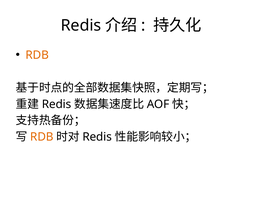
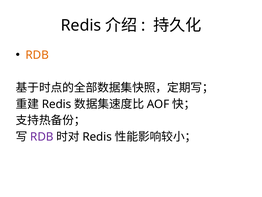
RDB at (42, 137) colour: orange -> purple
